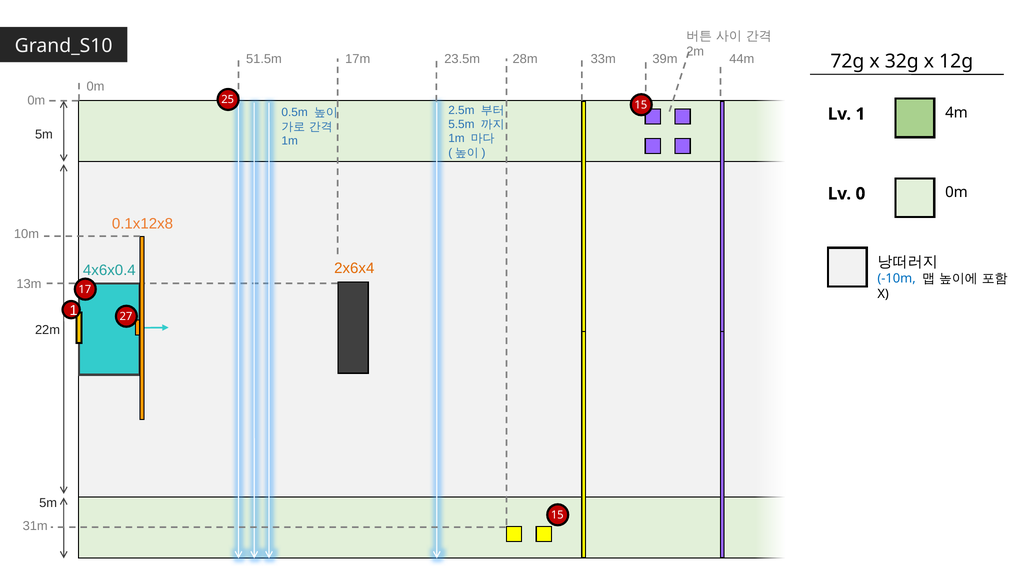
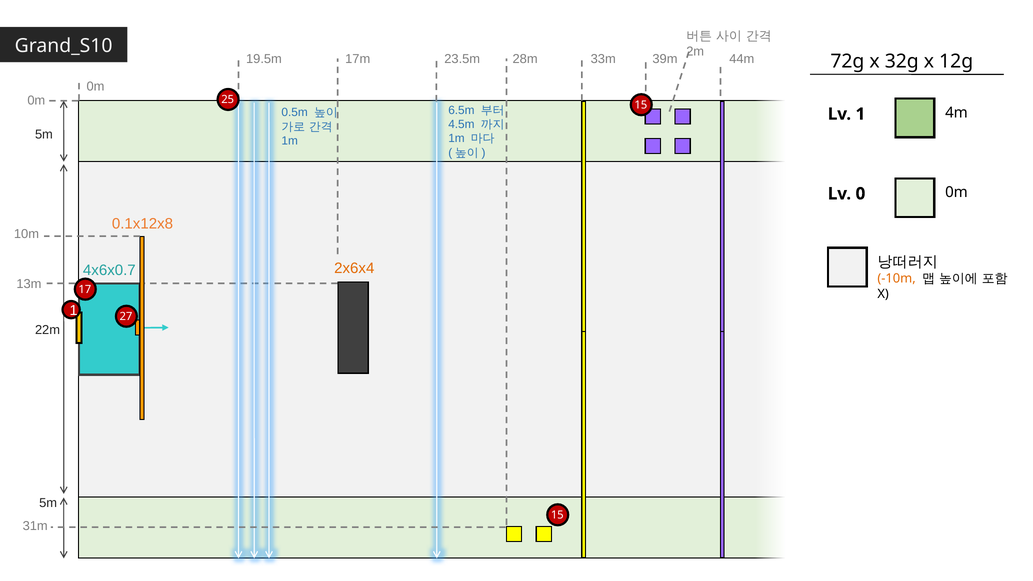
51.5m: 51.5m -> 19.5m
2.5m: 2.5m -> 6.5m
5.5m: 5.5m -> 4.5m
4x6x0.4: 4x6x0.4 -> 4x6x0.7
-10m colour: blue -> orange
